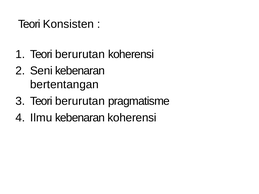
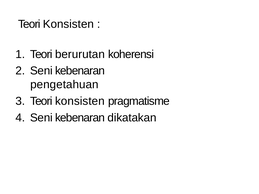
bertentangan: bertentangan -> pengetahuan
berurutan at (80, 101): berurutan -> konsisten
Ilmu at (41, 118): Ilmu -> Seni
kebenaran koherensi: koherensi -> dikatakan
